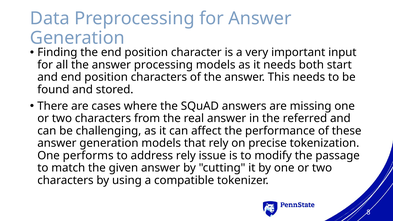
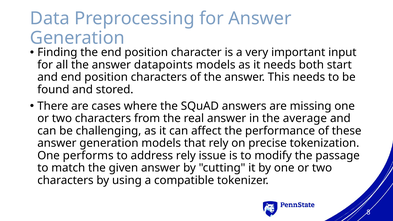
processing: processing -> datapoints
referred: referred -> average
